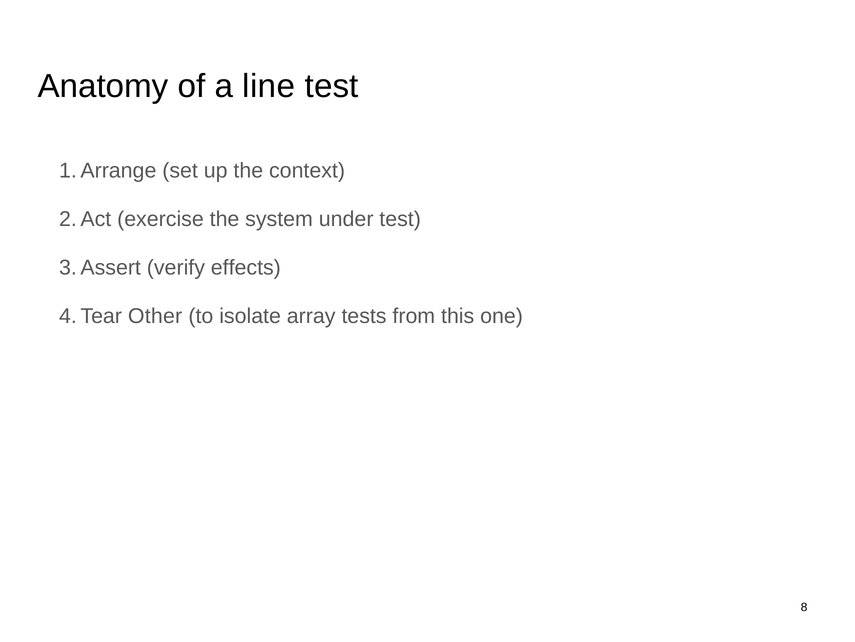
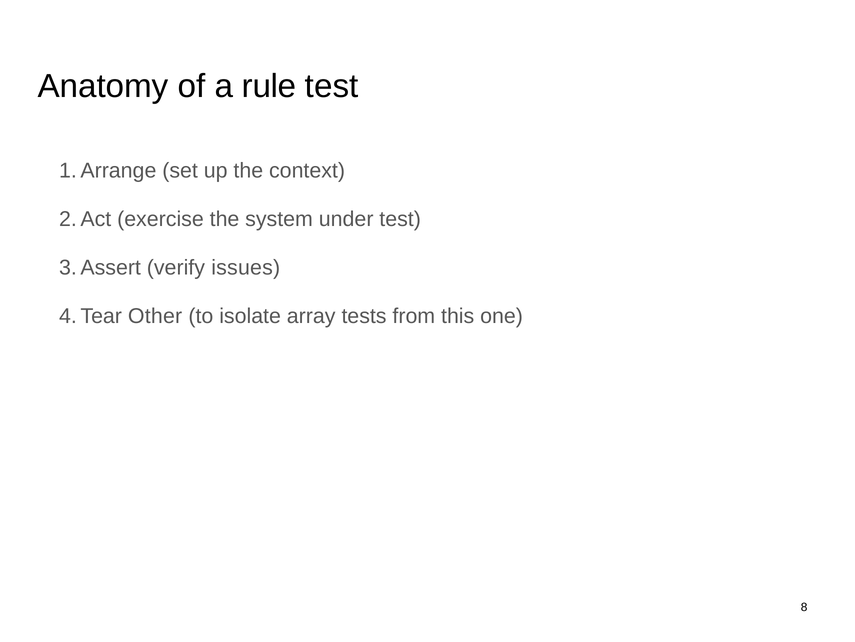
line: line -> rule
effects: effects -> issues
